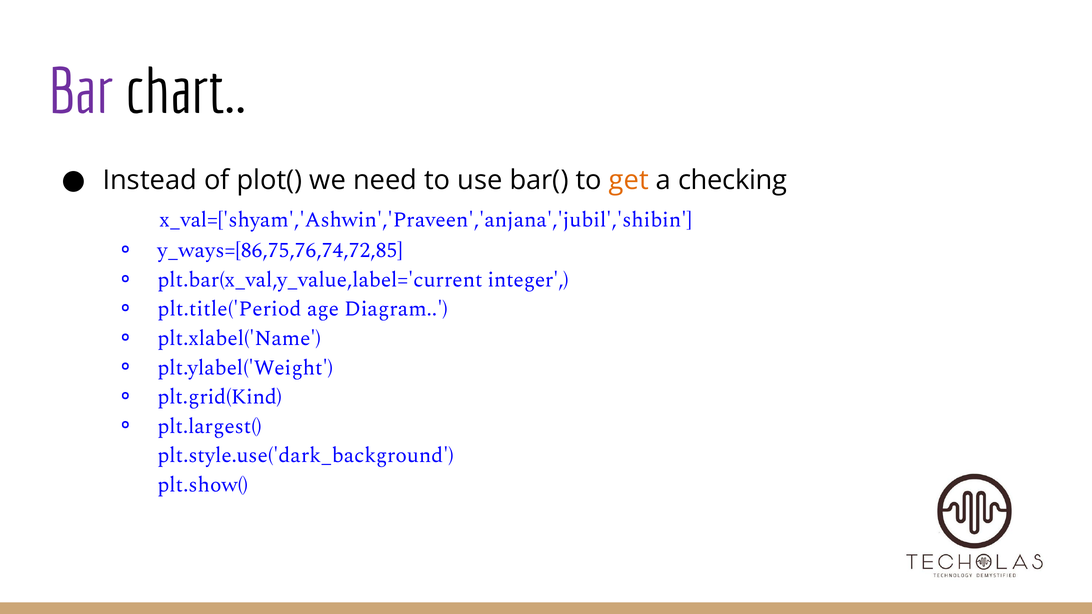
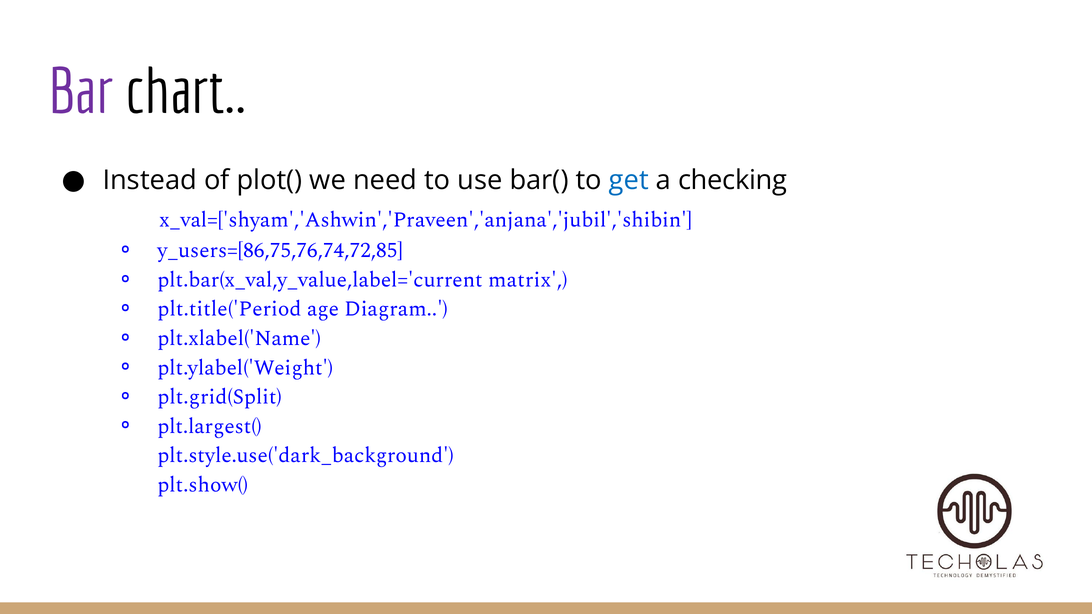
get colour: orange -> blue
y_ways=[86,75,76,74,72,85: y_ways=[86,75,76,74,72,85 -> y_users=[86,75,76,74,72,85
integer: integer -> matrix
plt.grid(Kind: plt.grid(Kind -> plt.grid(Split
